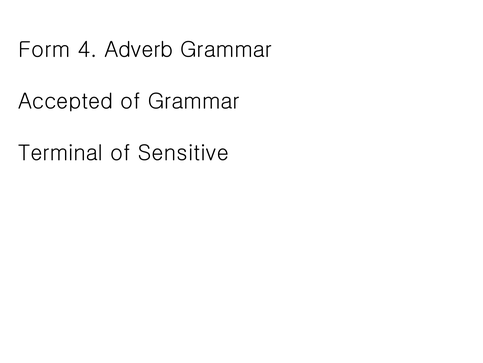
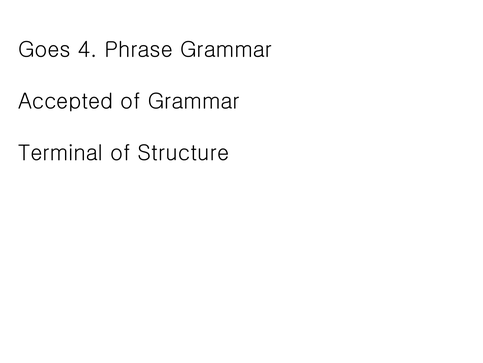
Form: Form -> Goes
Adverb: Adverb -> Phrase
Sensitive: Sensitive -> Structure
